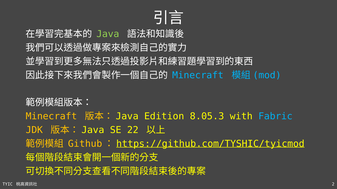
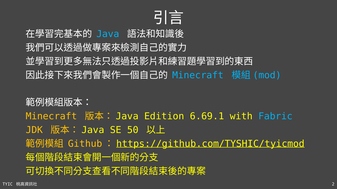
Java colour: light green -> light blue
8.05.3: 8.05.3 -> 6.69.1
22: 22 -> 50
